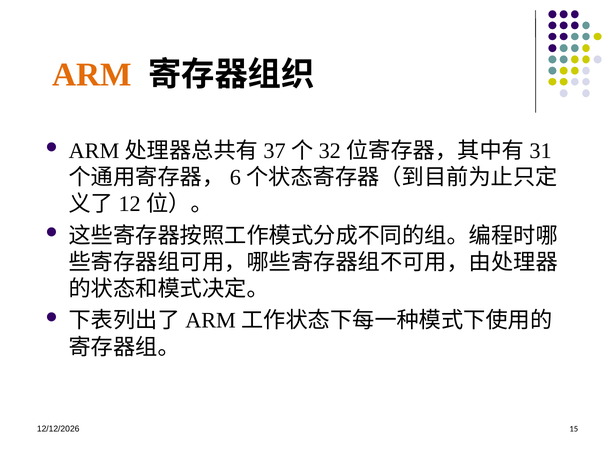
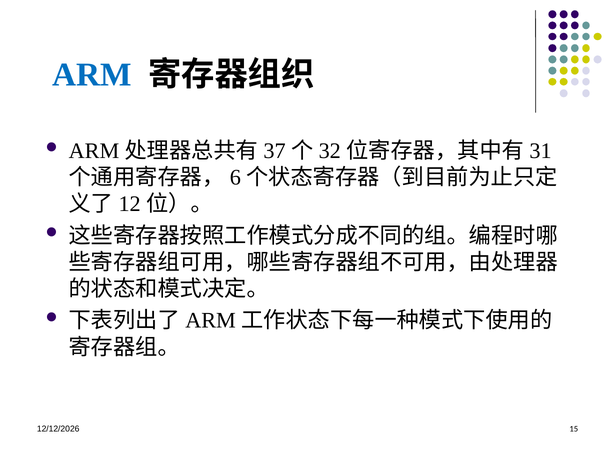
ARM colour: orange -> blue
